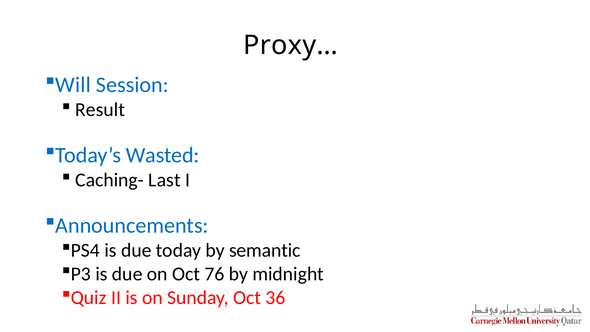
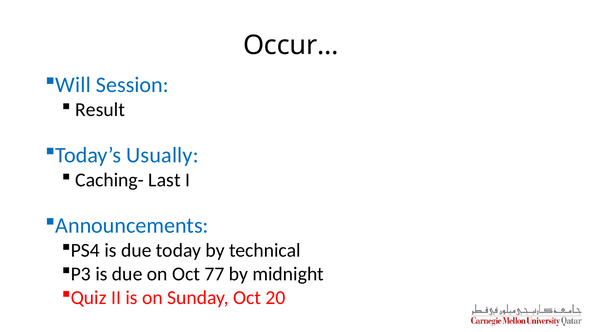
Proxy…: Proxy… -> Occur…
Wasted: Wasted -> Usually
semantic: semantic -> technical
76: 76 -> 77
36: 36 -> 20
